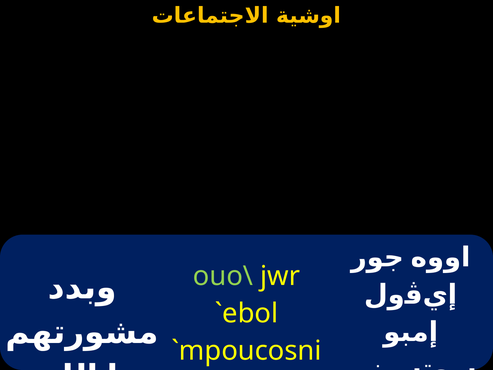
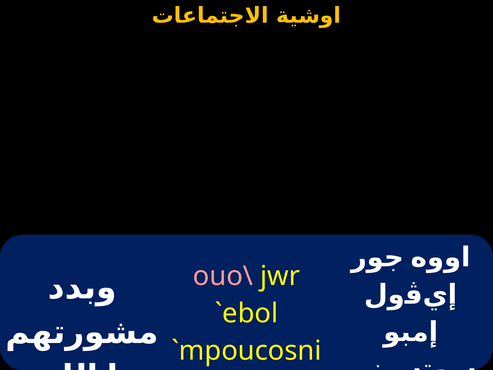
ouo\ colour: light green -> pink
